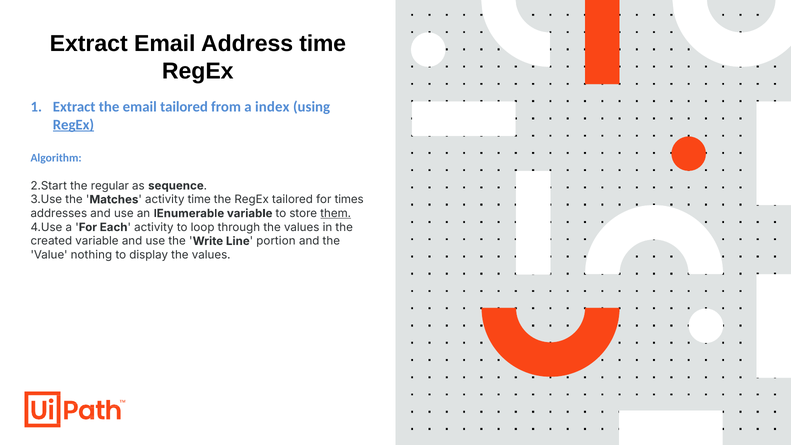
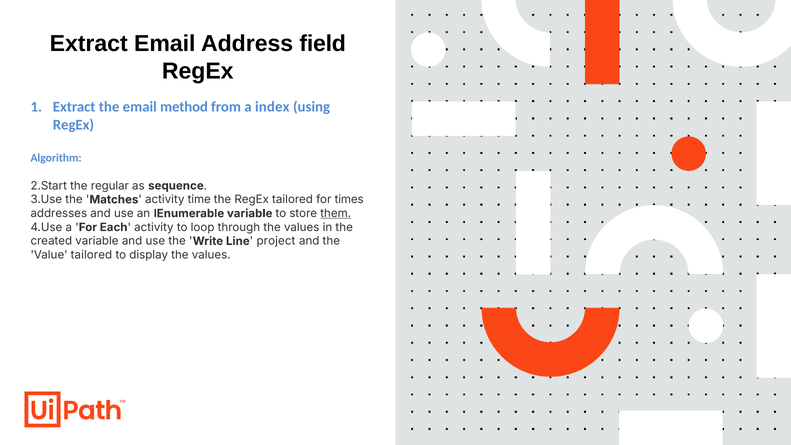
Address time: time -> field
email tailored: tailored -> method
RegEx at (73, 125) underline: present -> none
portion: portion -> project
Value nothing: nothing -> tailored
